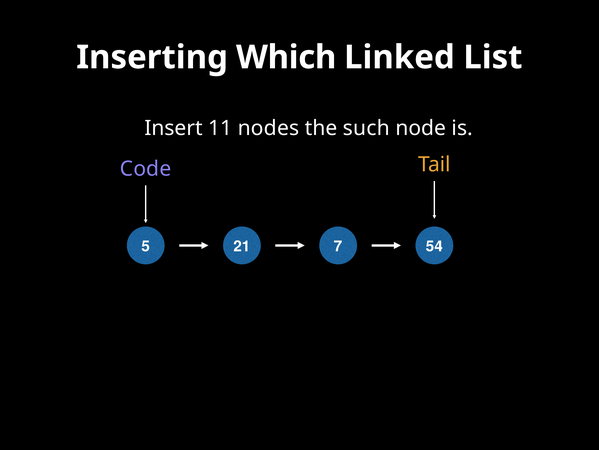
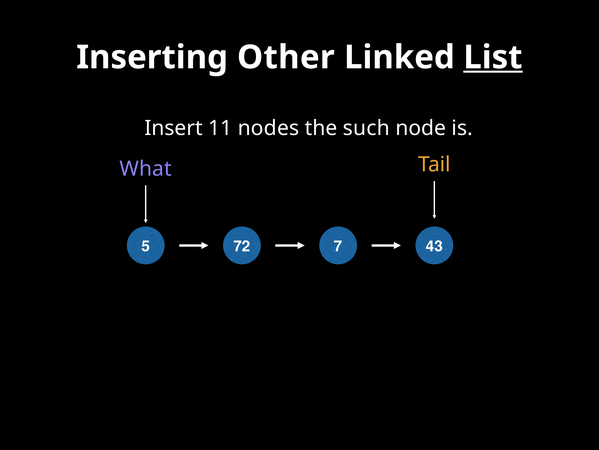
Which: Which -> Other
List underline: none -> present
Code: Code -> What
21: 21 -> 72
54: 54 -> 43
